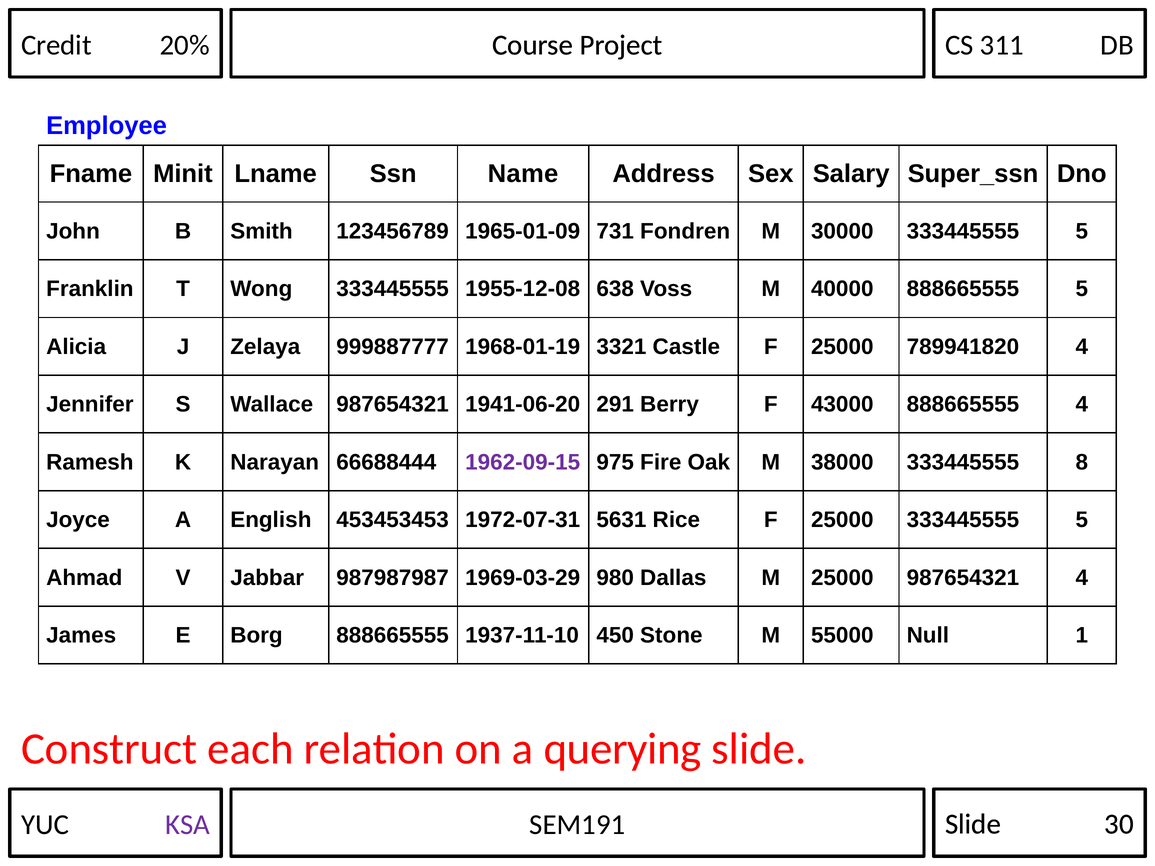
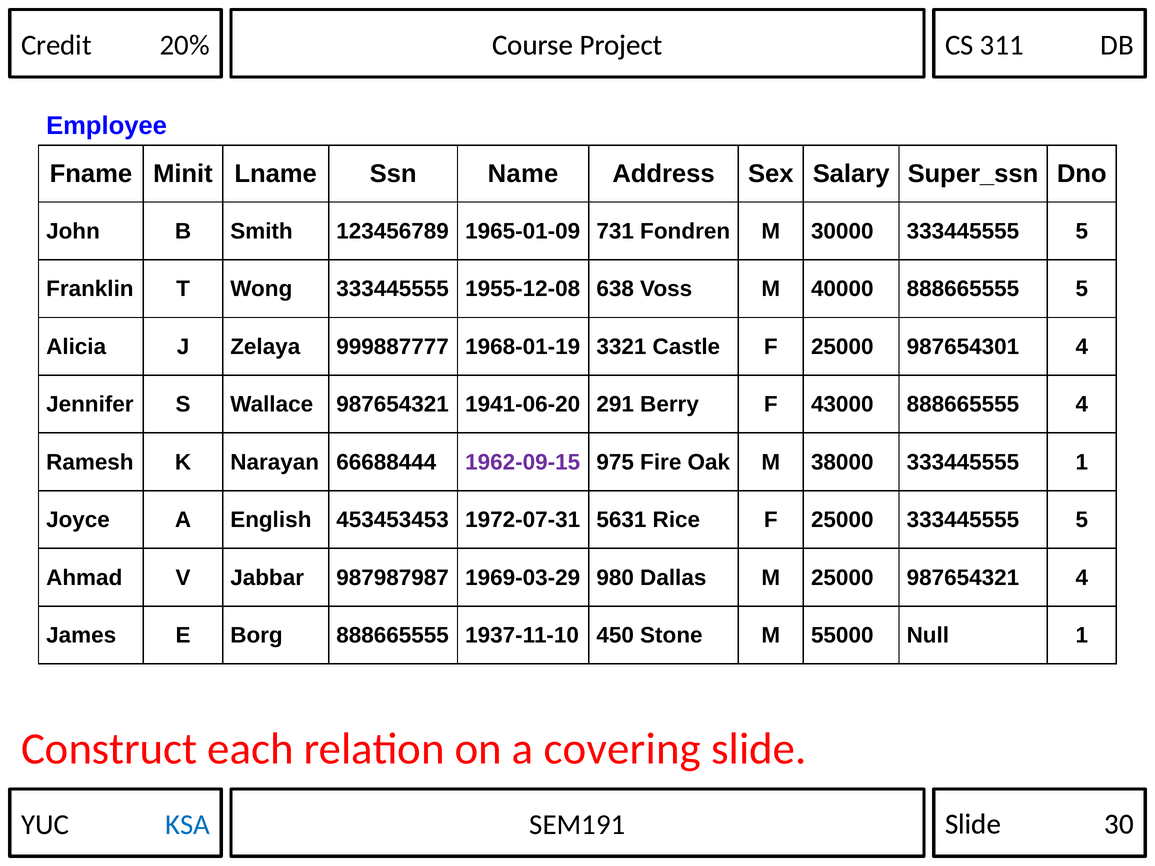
789941820: 789941820 -> 987654301
333445555 8: 8 -> 1
querying: querying -> covering
KSA colour: purple -> blue
